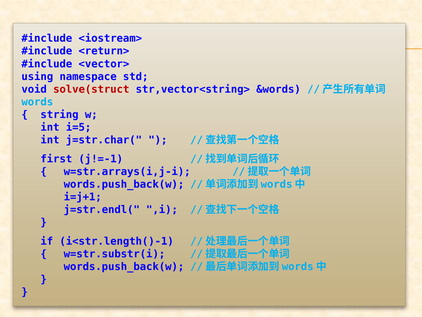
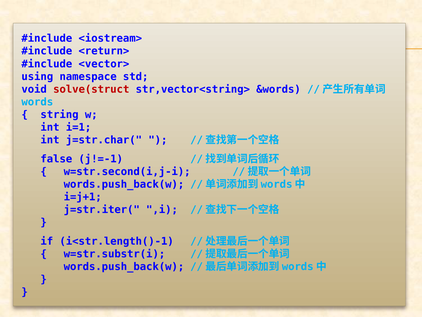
i=5: i=5 -> i=1
first: first -> false
w=str.arrays(i,j-i: w=str.arrays(i,j-i -> w=str.second(i,j-i
j=str.endl(: j=str.endl( -> j=str.iter(
